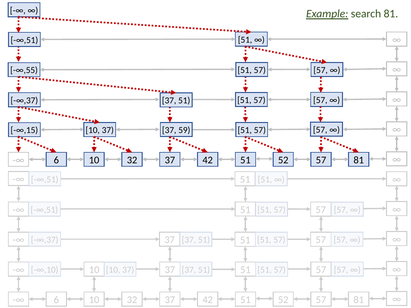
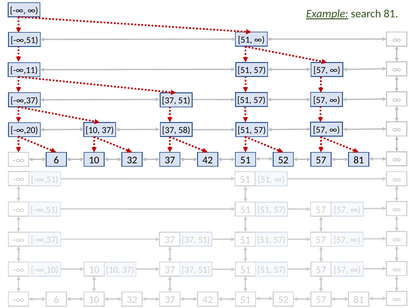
-∞,55: -∞,55 -> -∞,11
59: 59 -> 58
-∞,15: -∞,15 -> -∞,20
